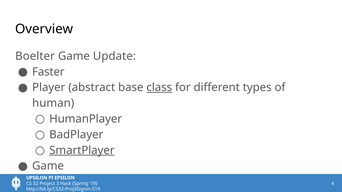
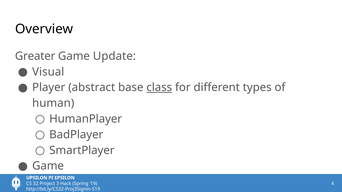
Boelter: Boelter -> Greater
Faster: Faster -> Visual
SmartPlayer underline: present -> none
